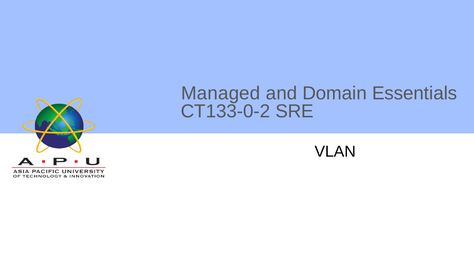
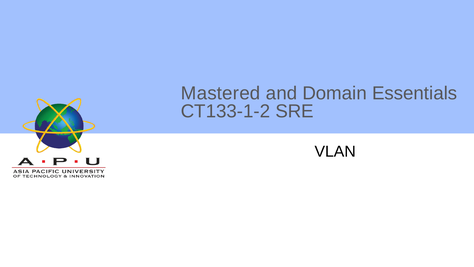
Managed: Managed -> Mastered
CT133-0-2: CT133-0-2 -> CT133-1-2
